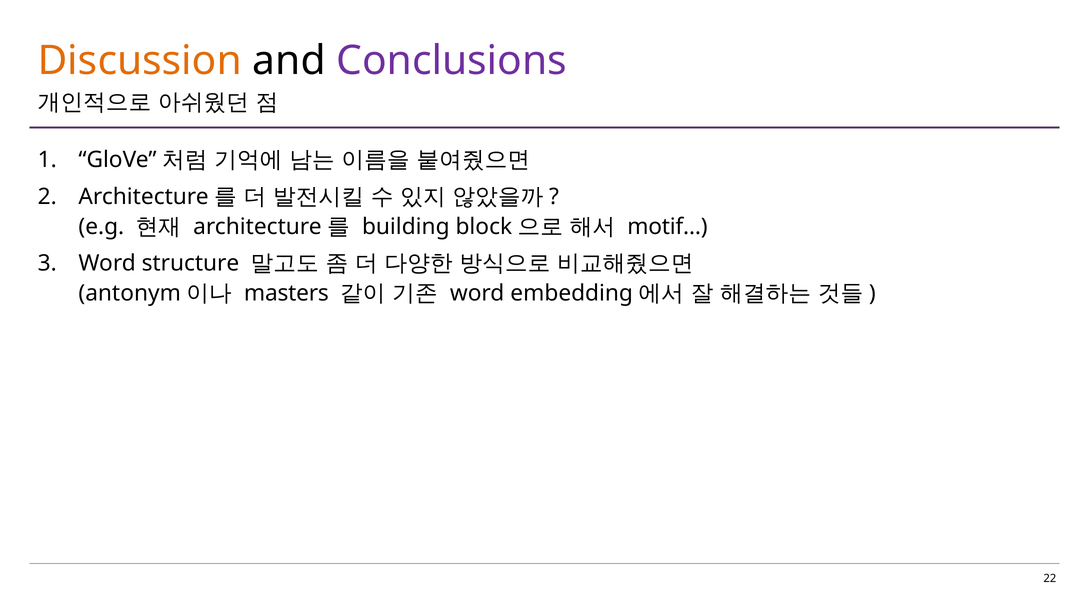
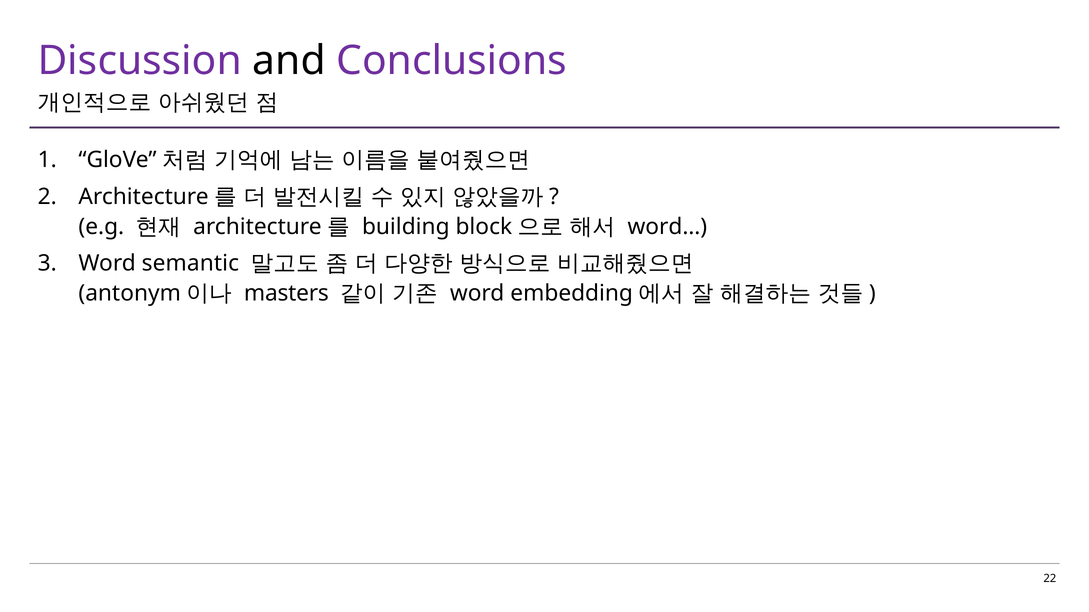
Discussion colour: orange -> purple
motif…: motif… -> word…
structure: structure -> semantic
